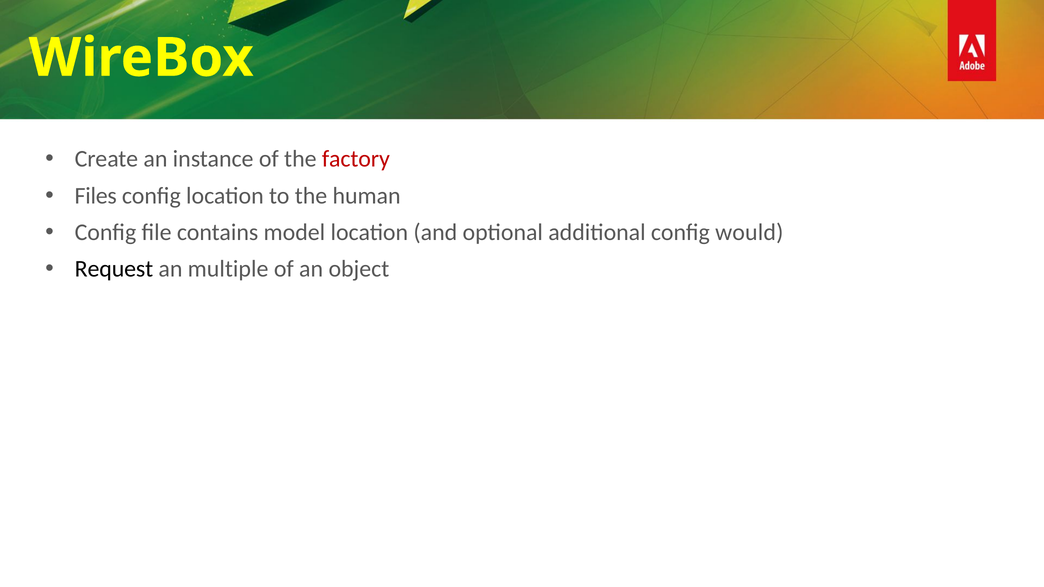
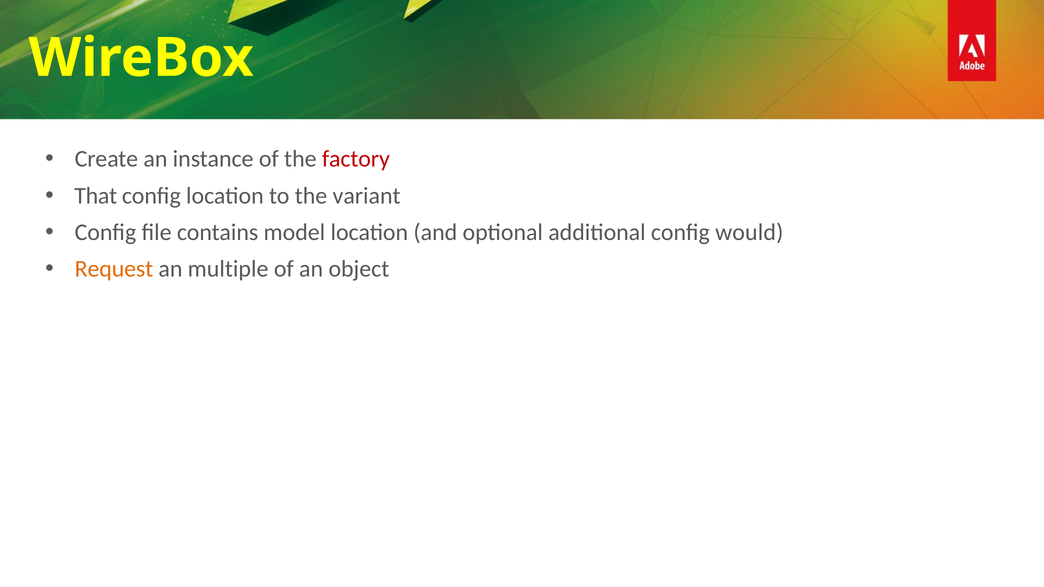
Files: Files -> That
human: human -> variant
Request colour: black -> orange
